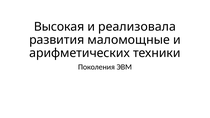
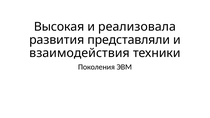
маломощные: маломощные -> представляли
арифметических: арифметических -> взаимодействия
